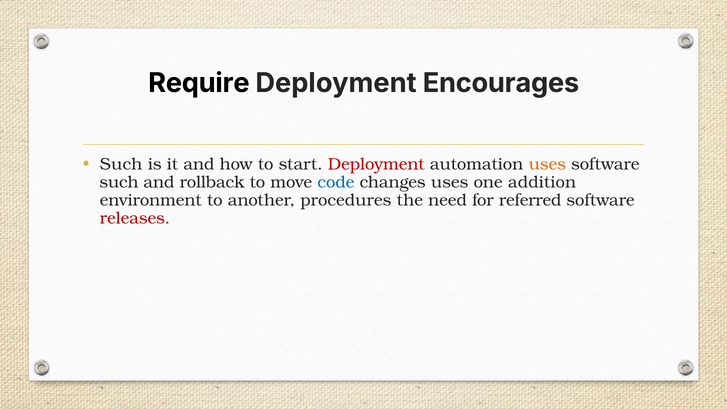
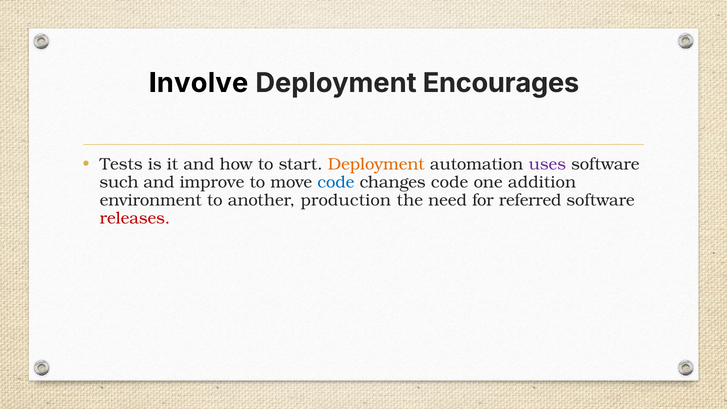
Require: Require -> Involve
Such at (121, 164): Such -> Tests
Deployment at (376, 164) colour: red -> orange
uses at (547, 164) colour: orange -> purple
rollback: rollback -> improve
changes uses: uses -> code
procedures: procedures -> production
